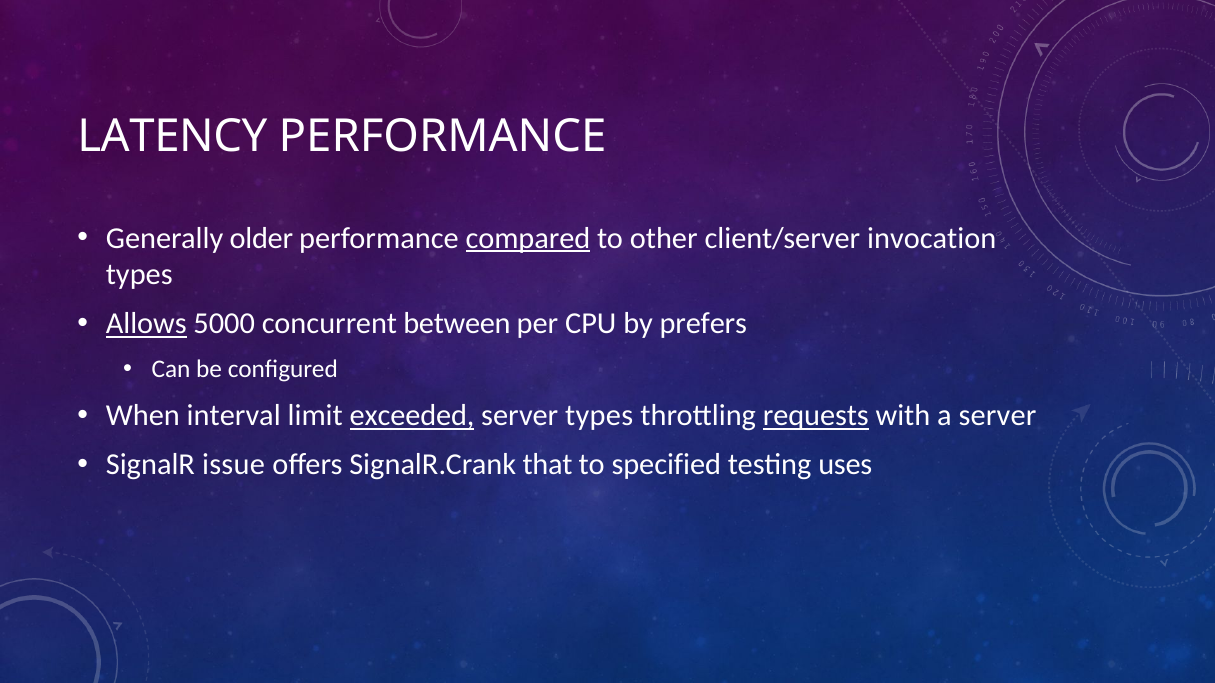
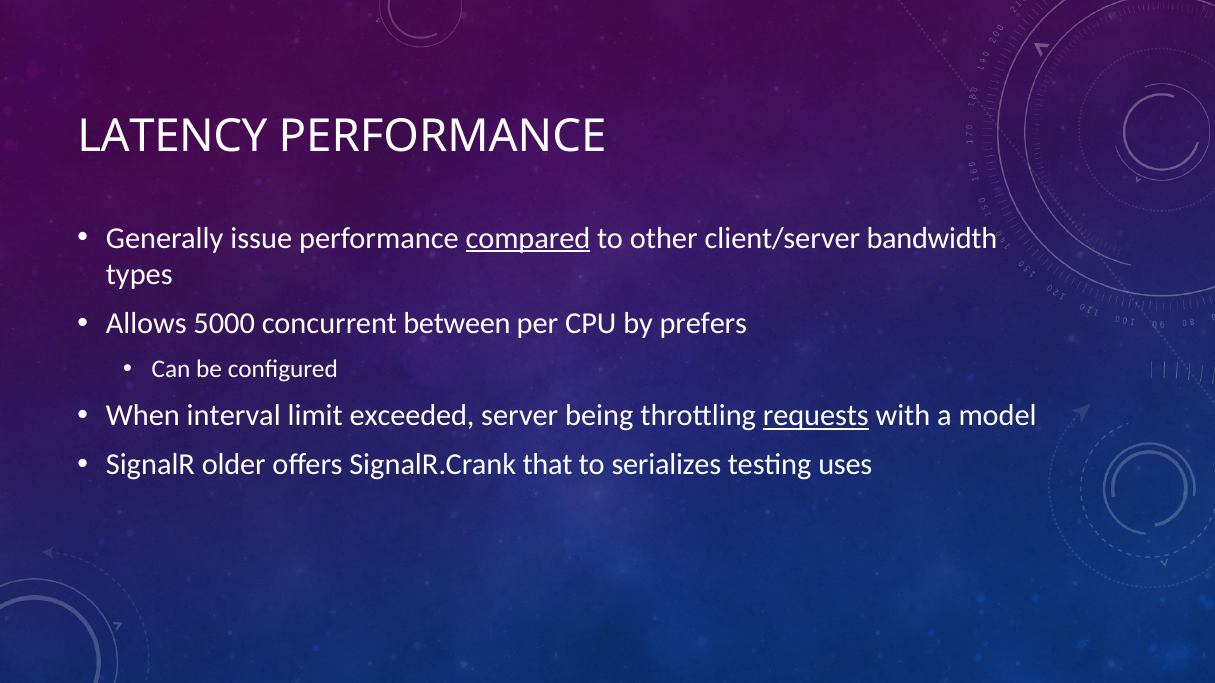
older: older -> issue
invocation: invocation -> bandwidth
Allows underline: present -> none
exceeded underline: present -> none
server types: types -> being
a server: server -> model
issue: issue -> older
specified: specified -> serializes
